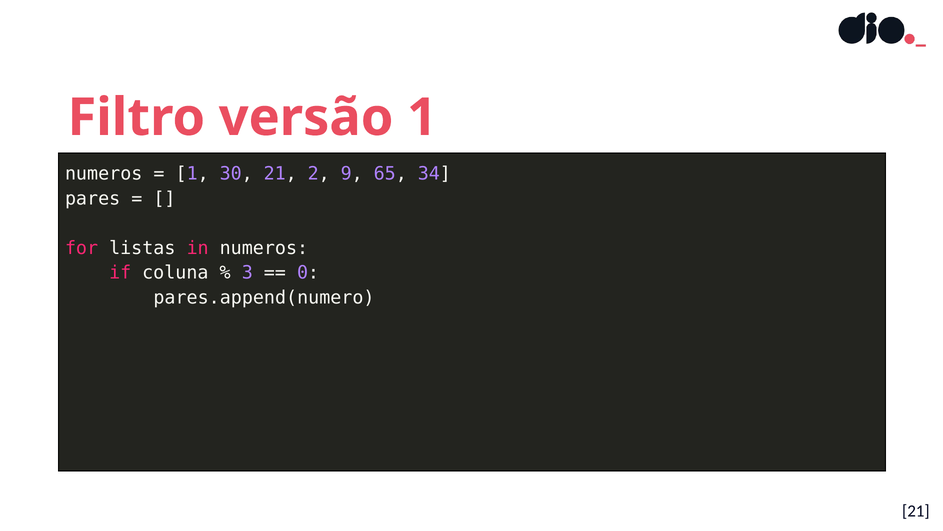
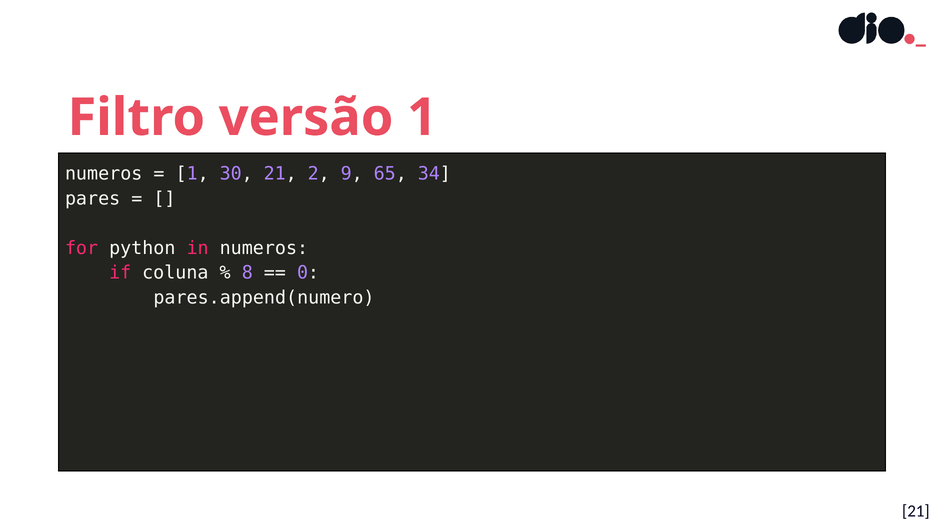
listas: listas -> python
3: 3 -> 8
